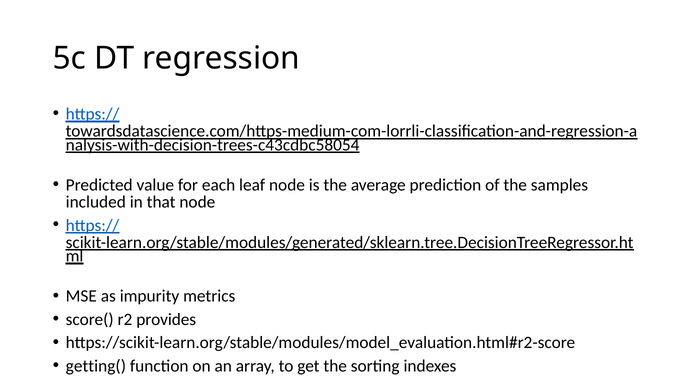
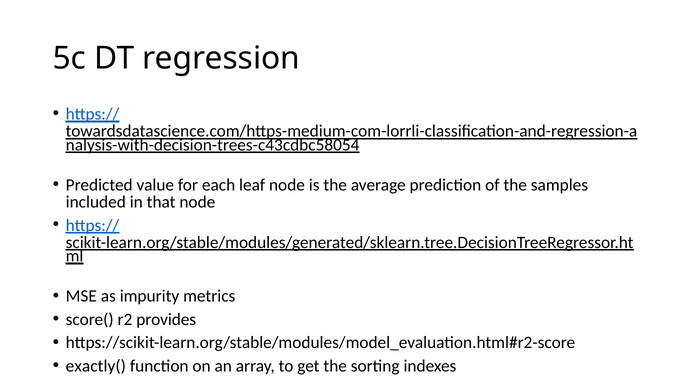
getting(: getting( -> exactly(
